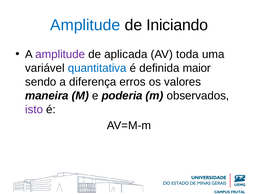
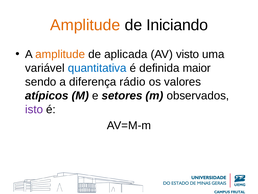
Amplitude at (85, 25) colour: blue -> orange
amplitude at (60, 54) colour: purple -> orange
toda: toda -> visto
erros: erros -> rádio
maneira: maneira -> atípicos
poderia: poderia -> setores
